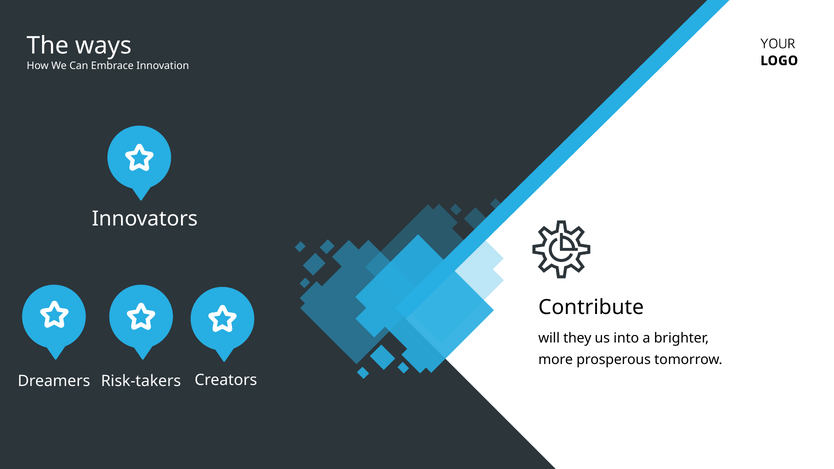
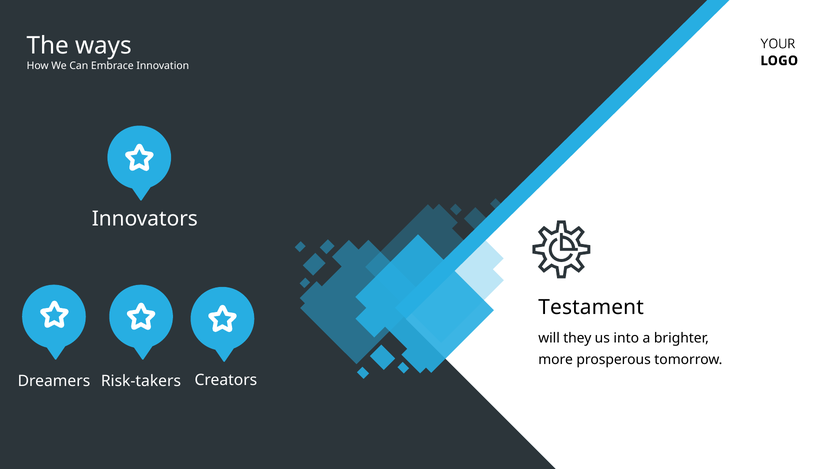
Contribute: Contribute -> Testament
